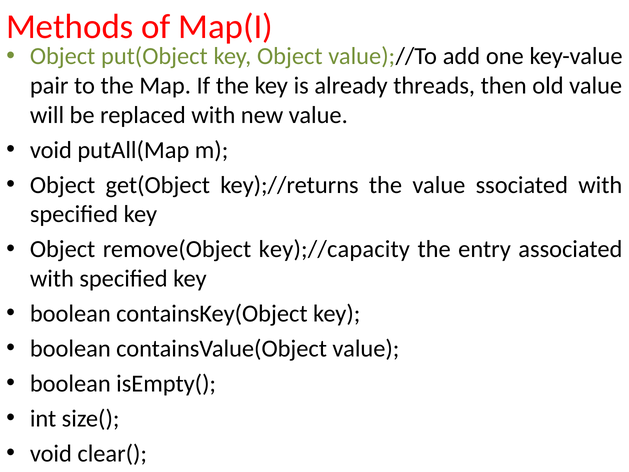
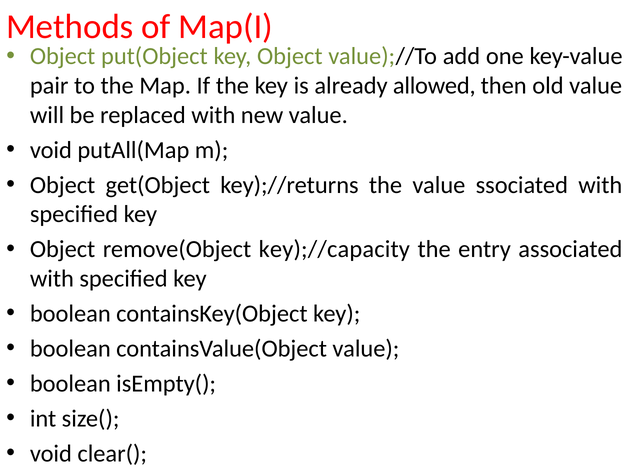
threads: threads -> allowed
